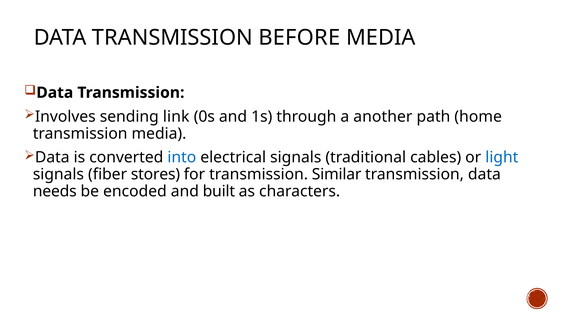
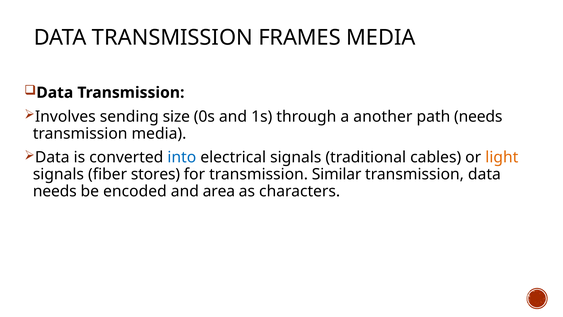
BEFORE: BEFORE -> FRAMES
link: link -> size
path home: home -> needs
light colour: blue -> orange
built: built -> area
